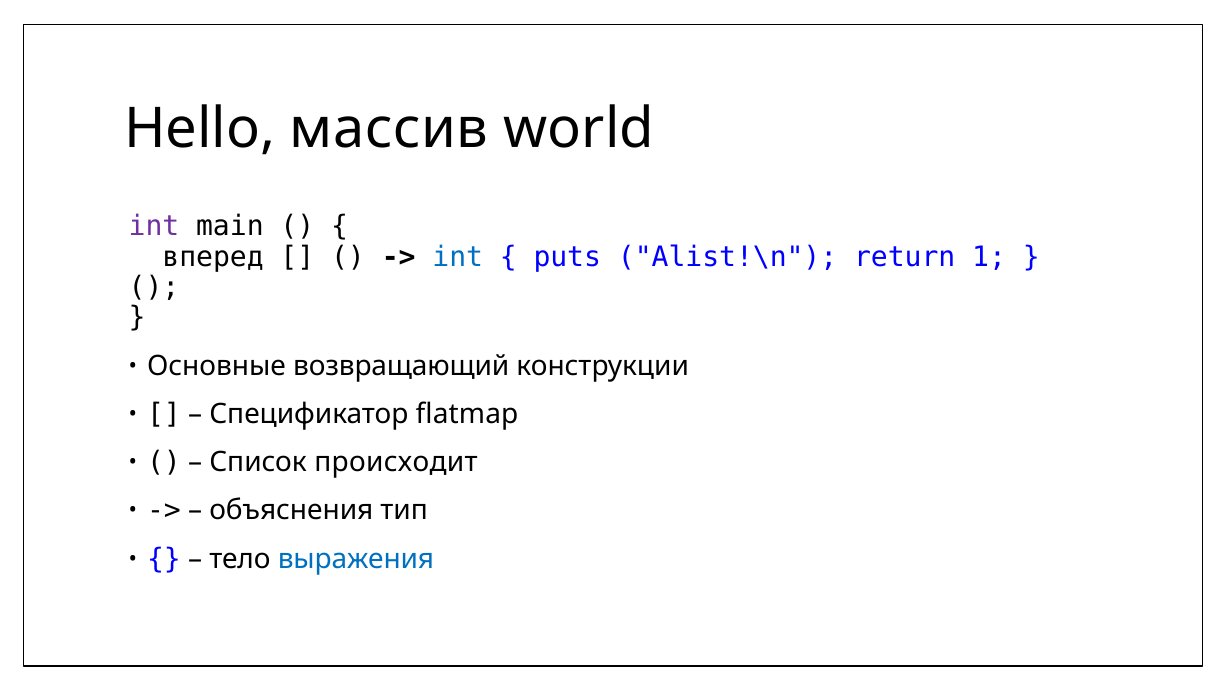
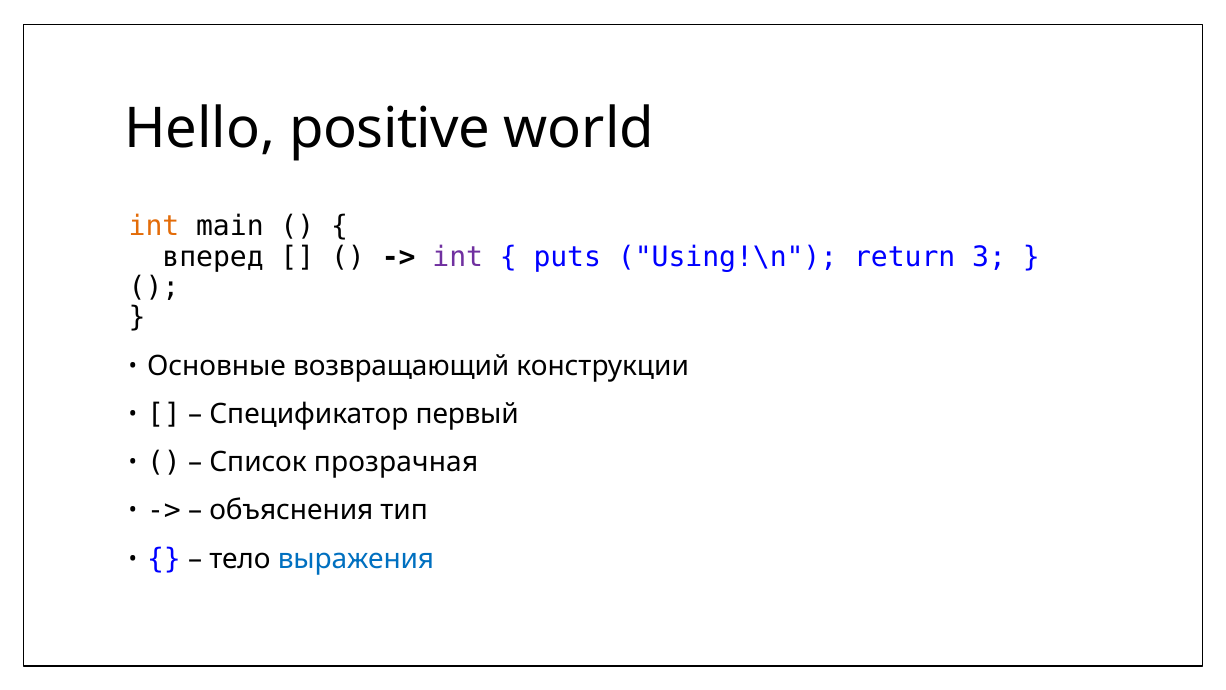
массив: массив -> positive
int at (154, 226) colour: purple -> orange
int at (458, 257) colour: blue -> purple
Alist!\n: Alist!\n -> Using!\n
1: 1 -> 3
flatmap: flatmap -> первый
происходит: происходит -> прозрачная
